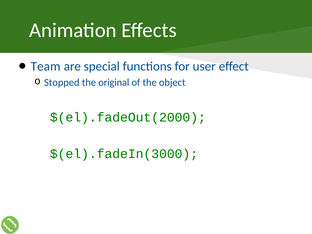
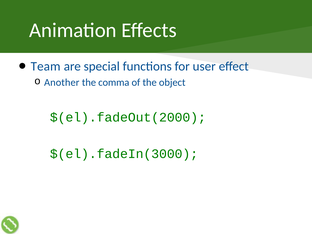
Stopped: Stopped -> Another
original: original -> comma
